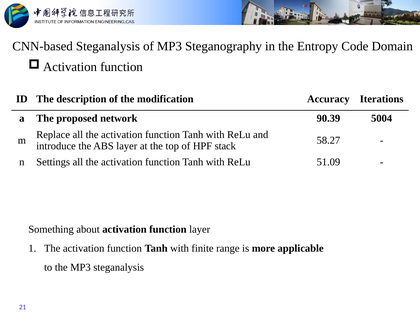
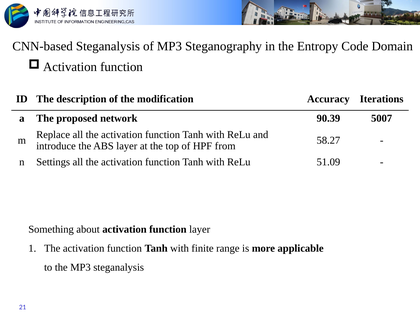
5004: 5004 -> 5007
stack: stack -> from
